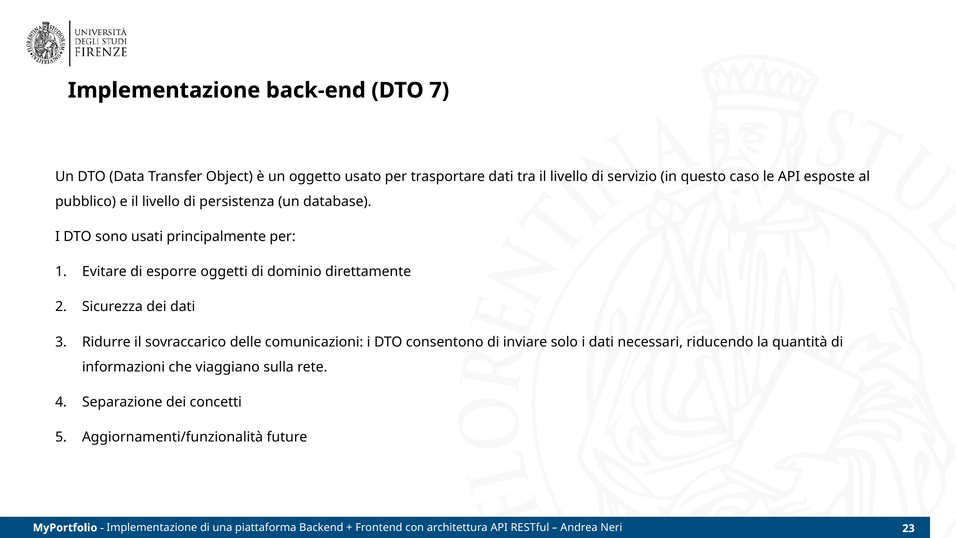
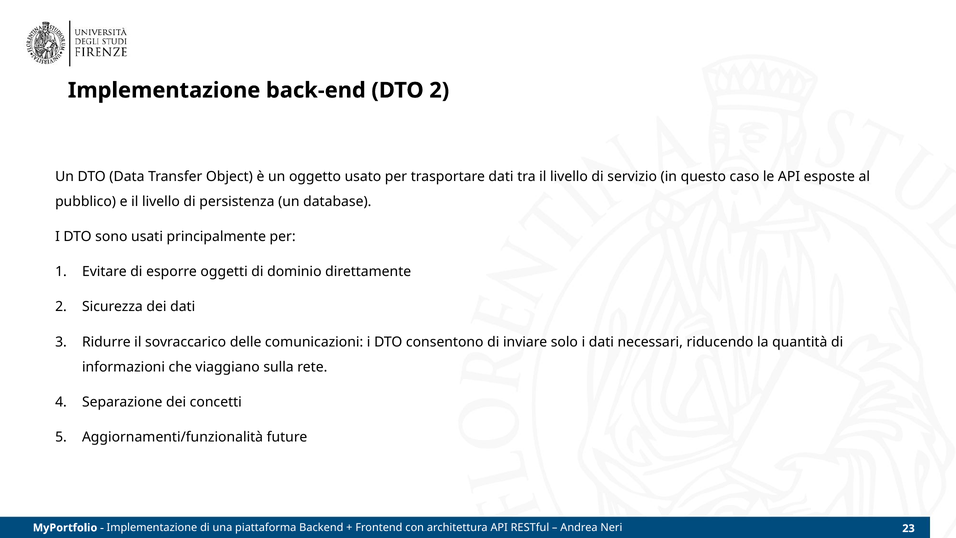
DTO 7: 7 -> 2
